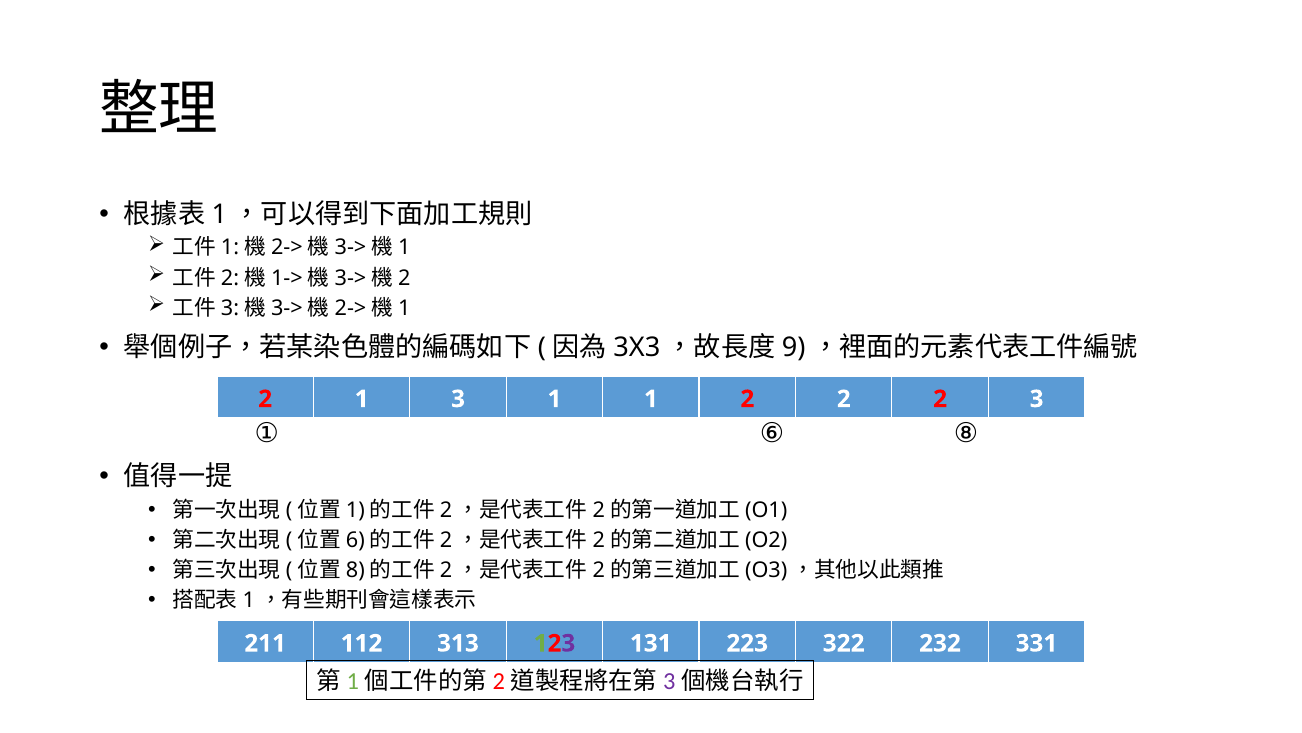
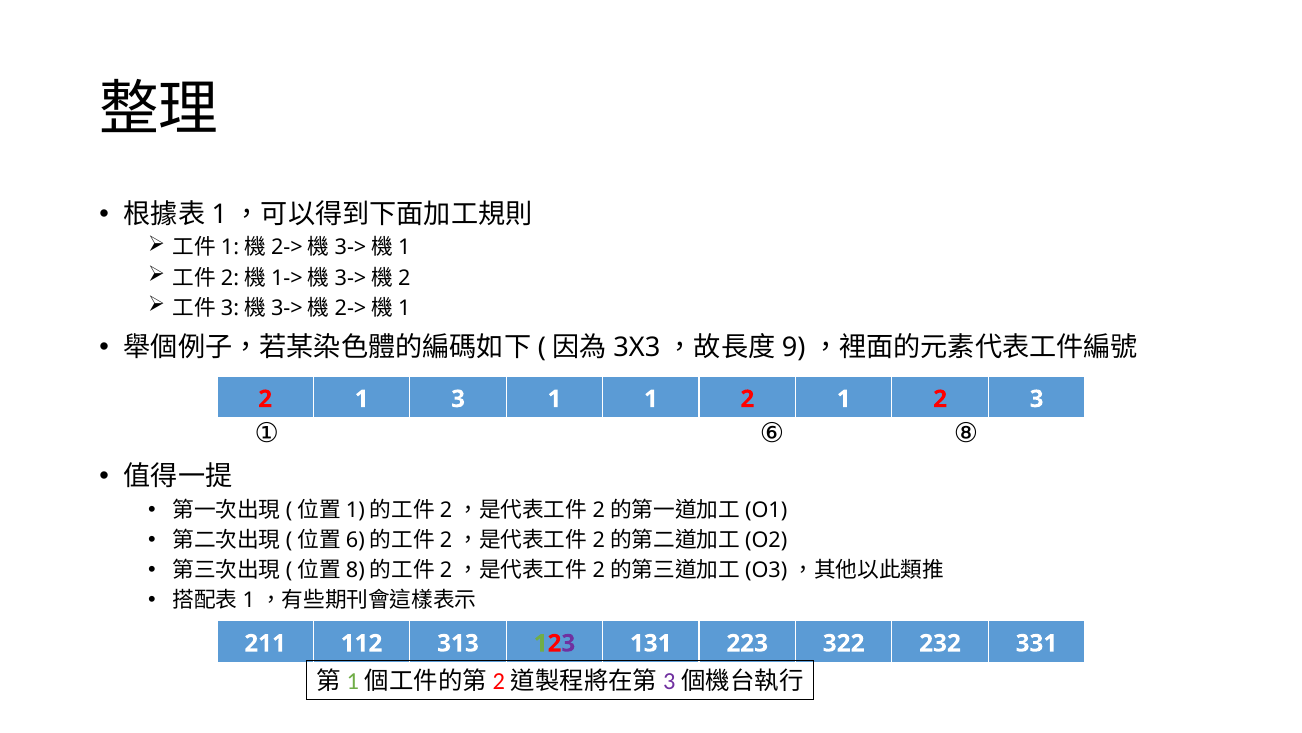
1 2 2: 2 -> 1
